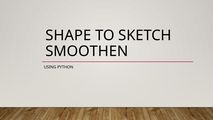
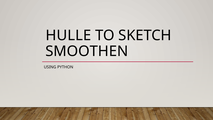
SHAPE: SHAPE -> HULLE
